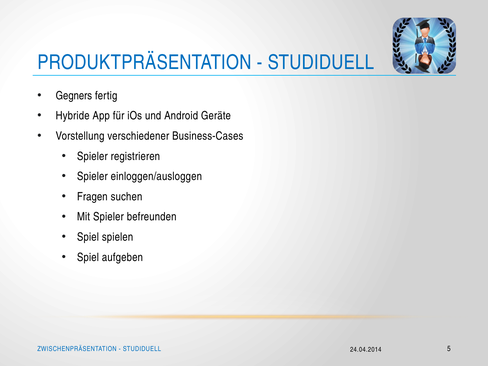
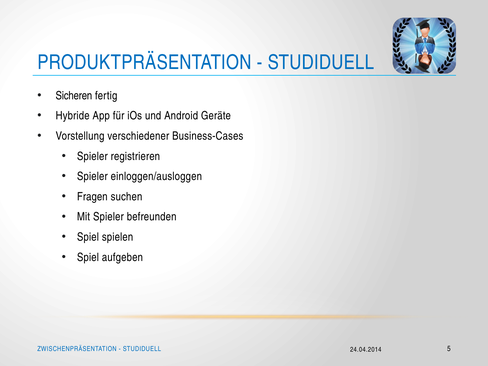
Gegners: Gegners -> Sicheren
